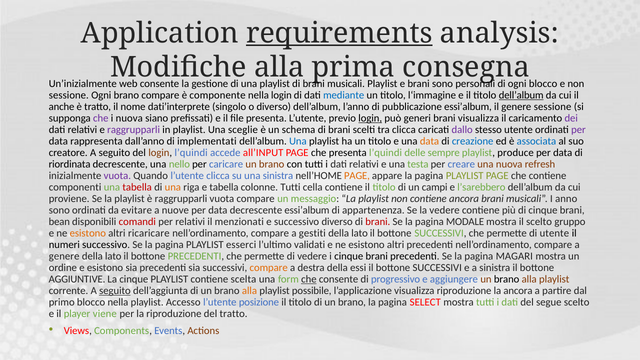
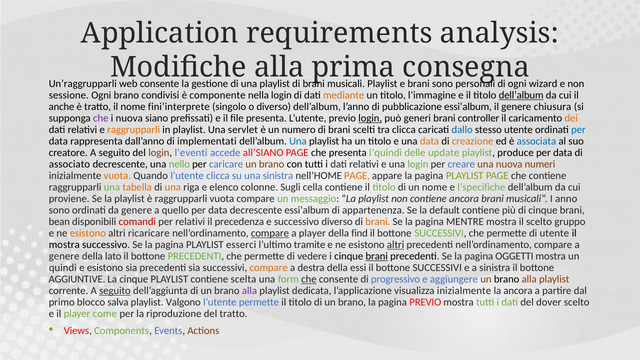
requirements underline: present -> none
Un’inizialmente: Un’inizialmente -> Un’raggrupparli
blocco at (543, 84): blocco -> wizard
brano compare: compare -> condivisi
mediante colour: blue -> orange
dati’interprete: dati’interprete -> fini’interprete
genere sessione: sessione -> chiusura
brani visualizza: visualizza -> controller
dei colour: purple -> orange
raggrupparli at (134, 130) colour: purple -> orange
sceglie: sceglie -> servlet
schema: schema -> numero
dallo colour: purple -> blue
per at (578, 130) colour: purple -> blue
creazione colour: blue -> orange
login l’quindi: l’quindi -> l’eventi
all’INPUT: all’INPUT -> all’SIANO
sempre: sempre -> update
riordinata: riordinata -> associato
una testa: testa -> login
refresh: refresh -> numeri
vuota at (117, 176) colour: purple -> orange
componenti at (75, 187): componenti -> raggrupparli
tabella at (137, 187) colour: red -> orange
e tabella: tabella -> elenco
colonne Tutti: Tutti -> Sugli
un campi: campi -> nome
l’sarebbero: l’sarebbero -> l’specifiche
da evitare: evitare -> genere
nuove: nuove -> quello
la vedere: vedere -> default
menzionati: menzionati -> precedenza
brani at (378, 222) colour: red -> orange
MODALE: MODALE -> MENTRE
compare at (270, 233) underline: none -> present
a gestiti: gestiti -> player
lato at (360, 233): lato -> find
numeri at (64, 245): numeri -> mostra
validati: validati -> tramite
altri at (396, 245) underline: none -> present
brani at (377, 256) underline: none -> present
MAGARI: MAGARI -> OGGETTI
ordine: ordine -> quindi
alla at (249, 291) colour: orange -> purple
possibile: possibile -> dedicata
visualizza riproduzione: riproduzione -> inizialmente
blocco nella: nella -> salva
Accesso: Accesso -> Valgono
l’utente posizione: posizione -> permette
pagina SELECT: SELECT -> PREVIO
segue: segue -> dover
viene: viene -> come
